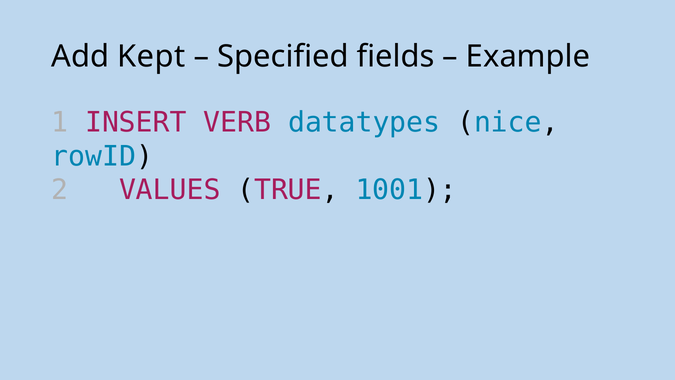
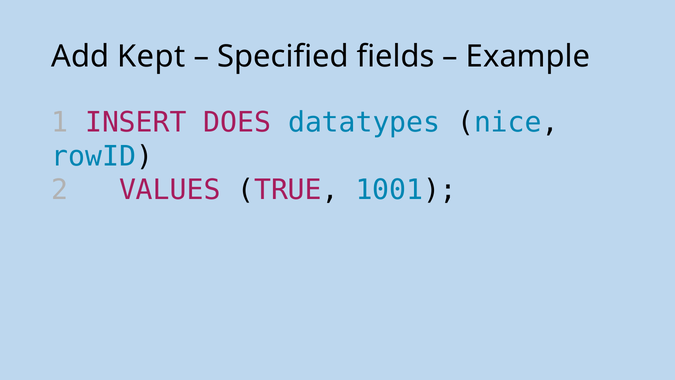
VERB: VERB -> DOES
